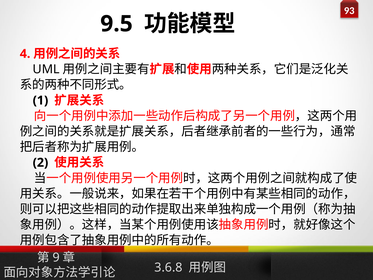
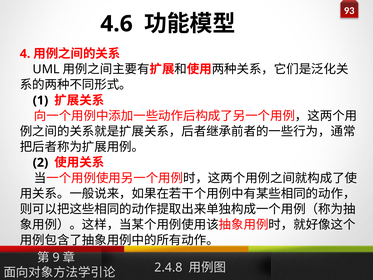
9.5: 9.5 -> 4.6
3.6.8: 3.6.8 -> 2.4.8
